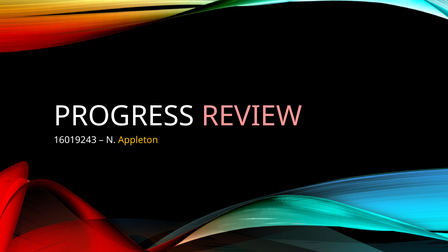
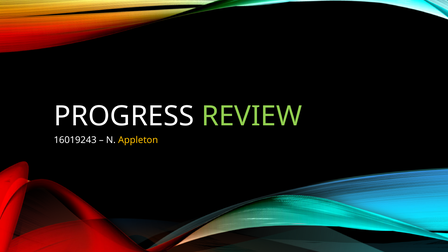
REVIEW colour: pink -> light green
